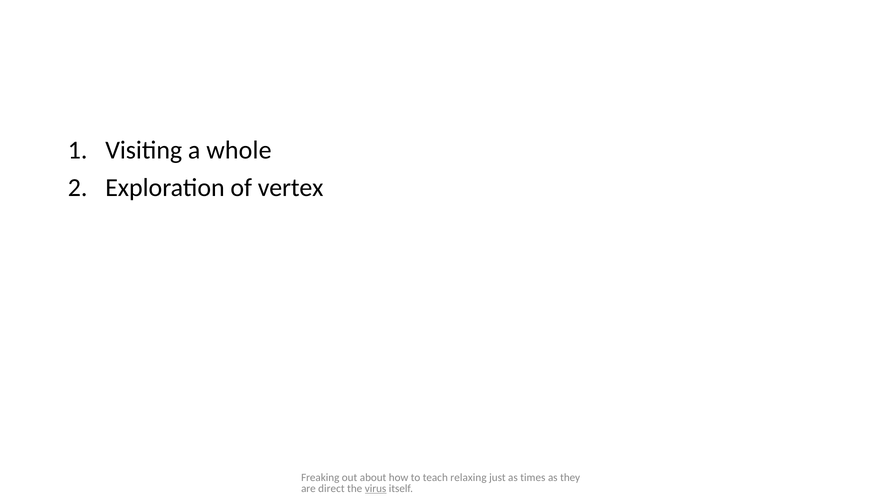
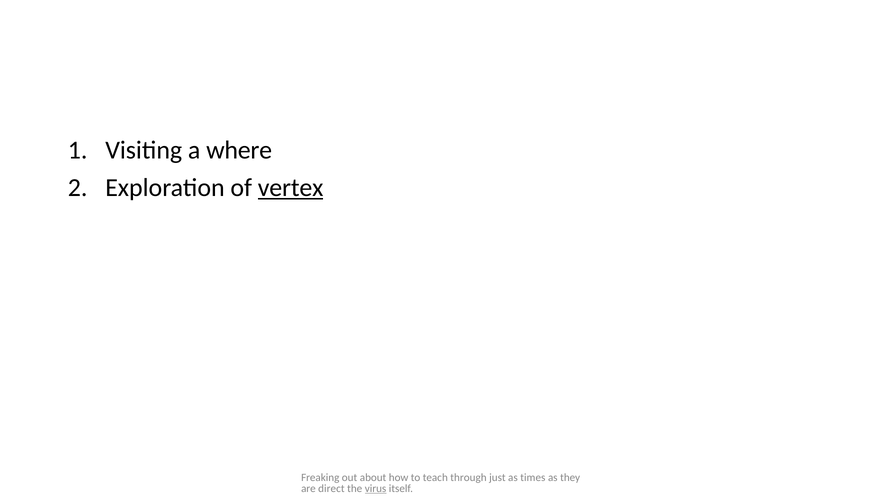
whole: whole -> where
vertex underline: none -> present
relaxing: relaxing -> through
